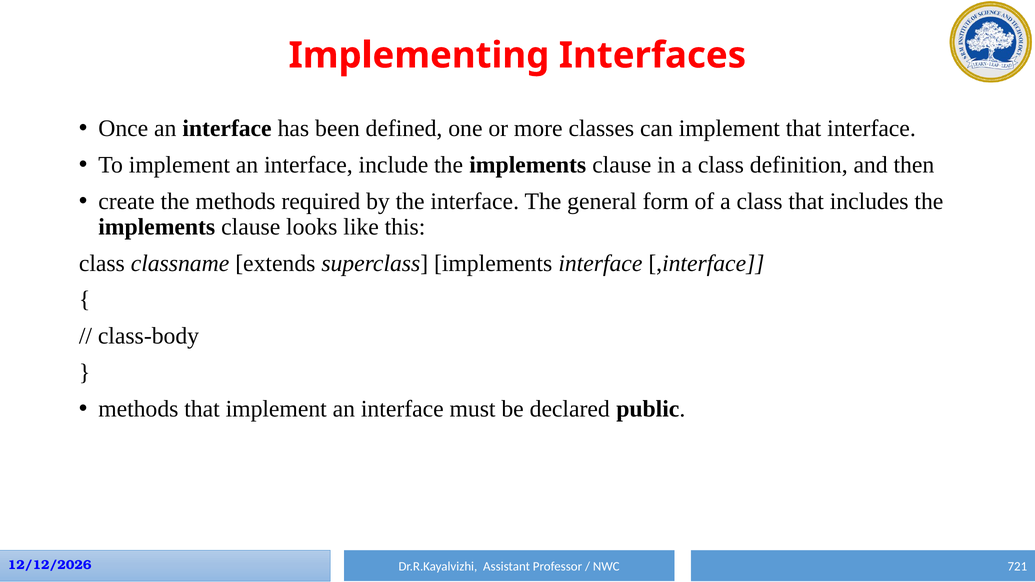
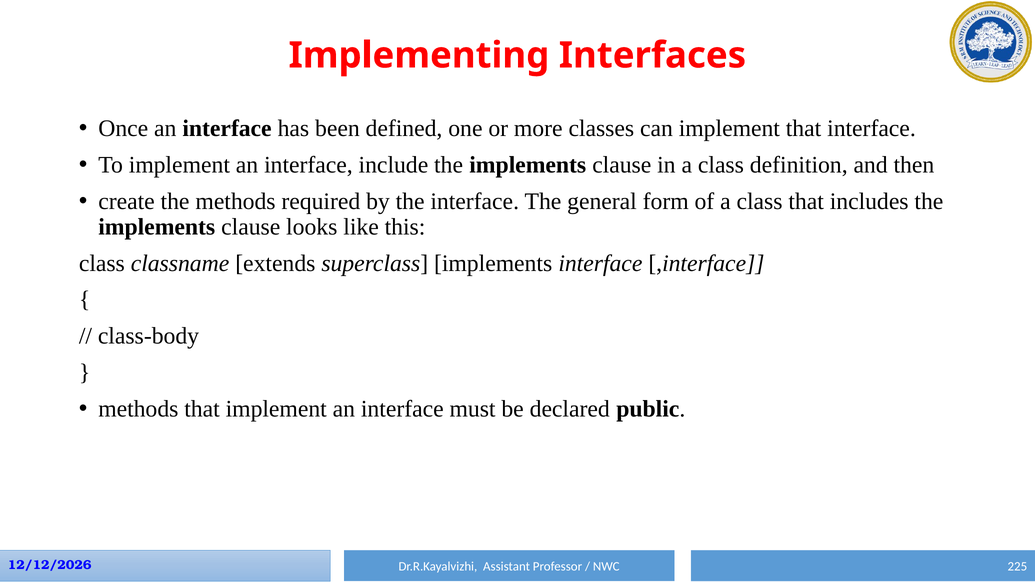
721: 721 -> 225
